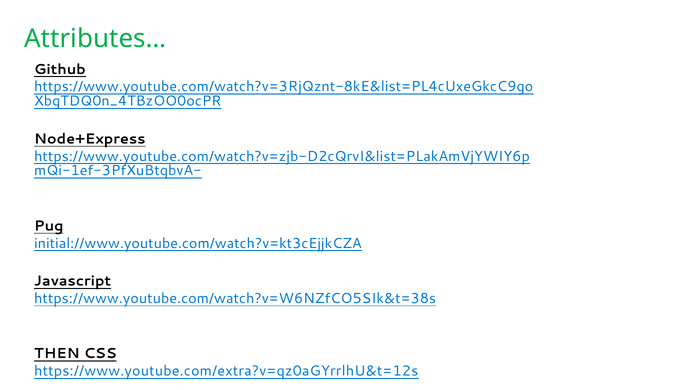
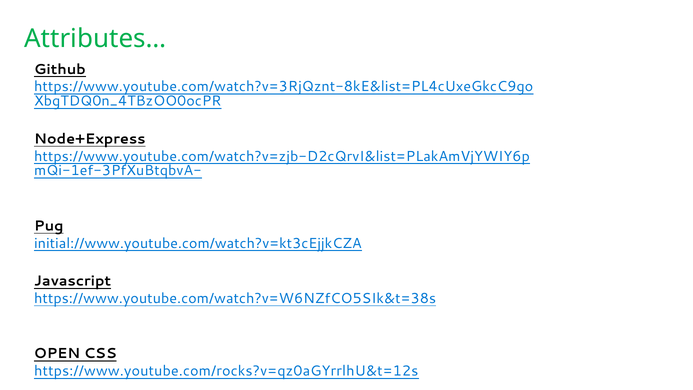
THEN: THEN -> OPEN
https://www.youtube.com/extra?v=qz0aGYrrlhU&t=12s: https://www.youtube.com/extra?v=qz0aGYrrlhU&t=12s -> https://www.youtube.com/rocks?v=qz0aGYrrlhU&t=12s
